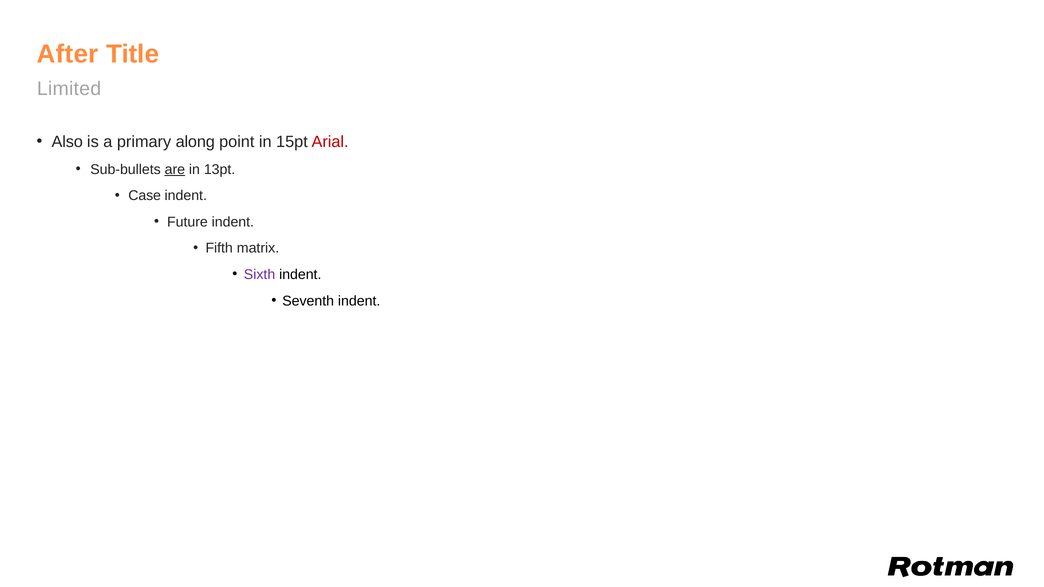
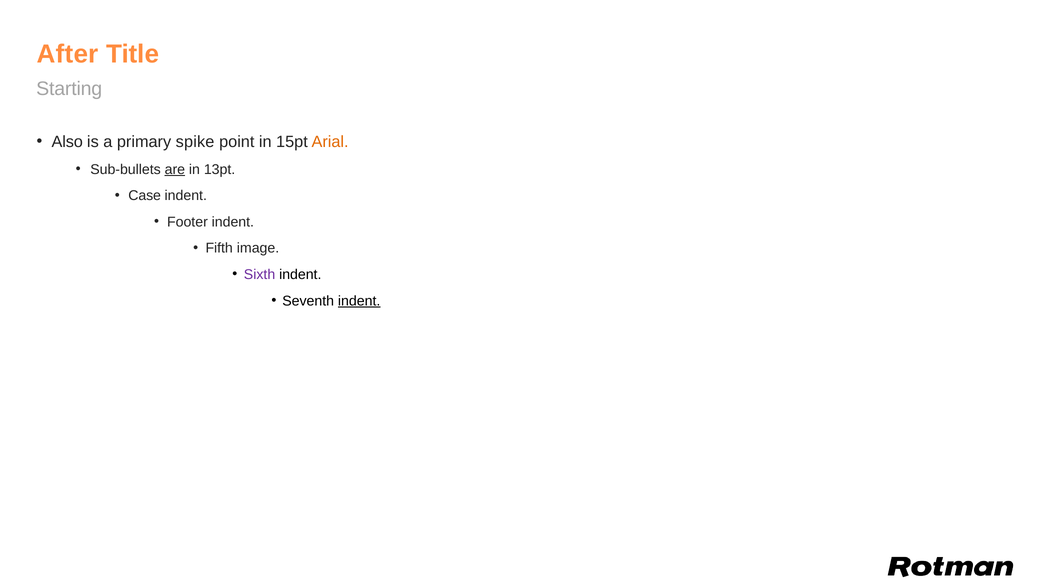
Limited: Limited -> Starting
along: along -> spike
Arial colour: red -> orange
Future: Future -> Footer
matrix: matrix -> image
indent at (359, 301) underline: none -> present
